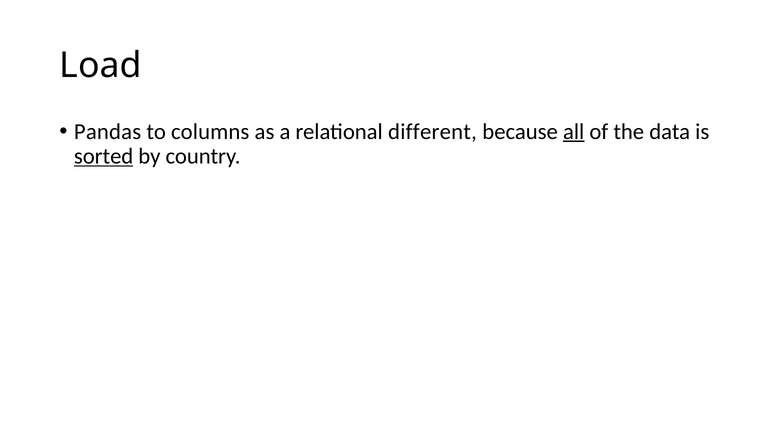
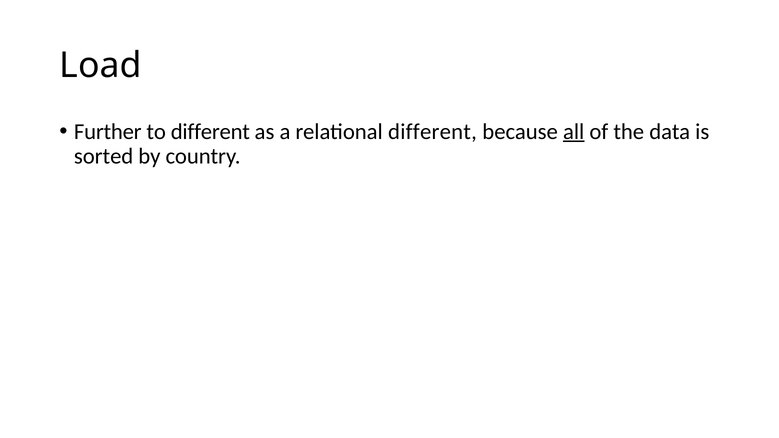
Pandas: Pandas -> Further
to columns: columns -> different
sorted underline: present -> none
